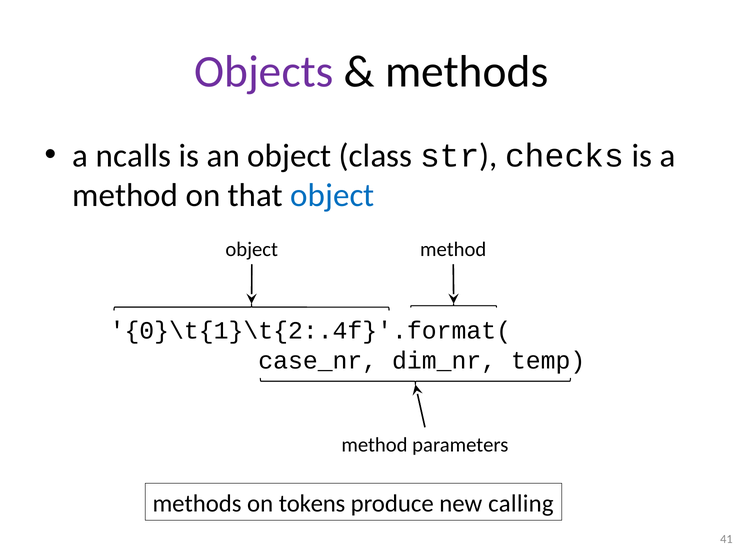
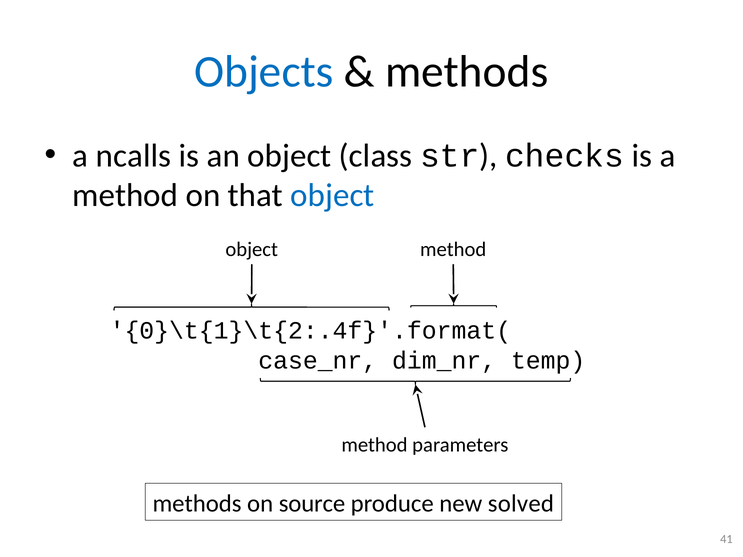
Objects colour: purple -> blue
tokens: tokens -> source
calling: calling -> solved
